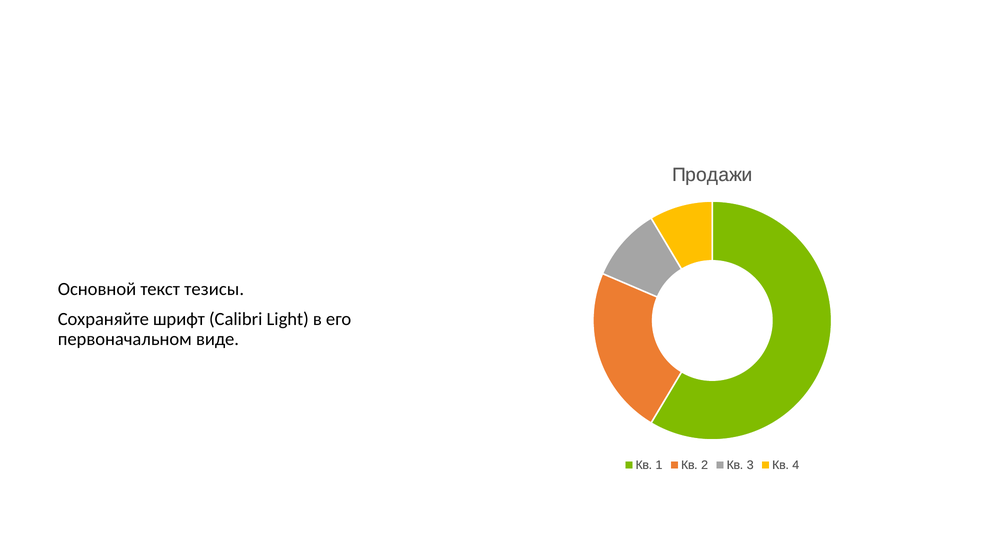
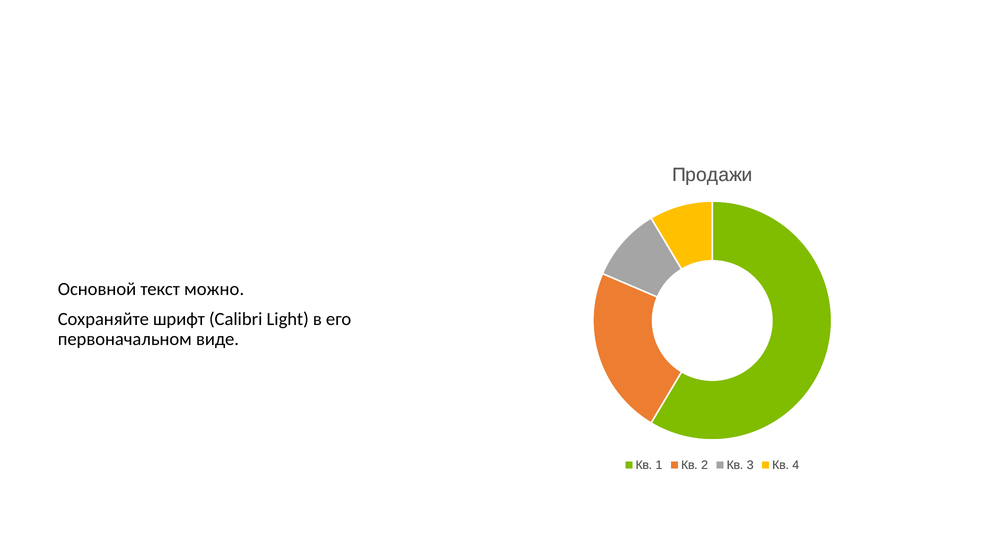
тезисы: тезисы -> можно
